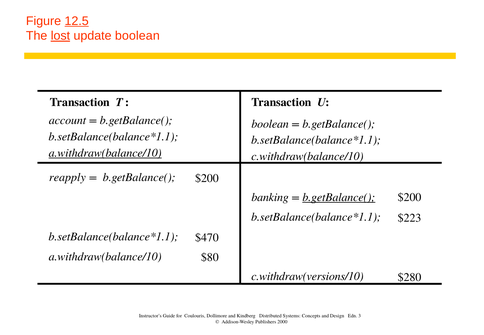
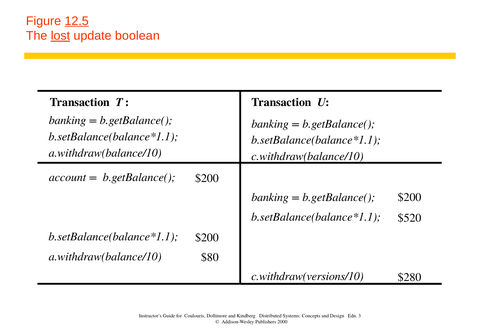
account at (67, 120): account -> banking
boolean at (270, 124): boolean -> banking
a.withdraw(balance/10 at (105, 153) underline: present -> none
reapply: reapply -> account
b.getBalance( at (339, 197) underline: present -> none
$223: $223 -> $520
$470 at (207, 238): $470 -> $200
